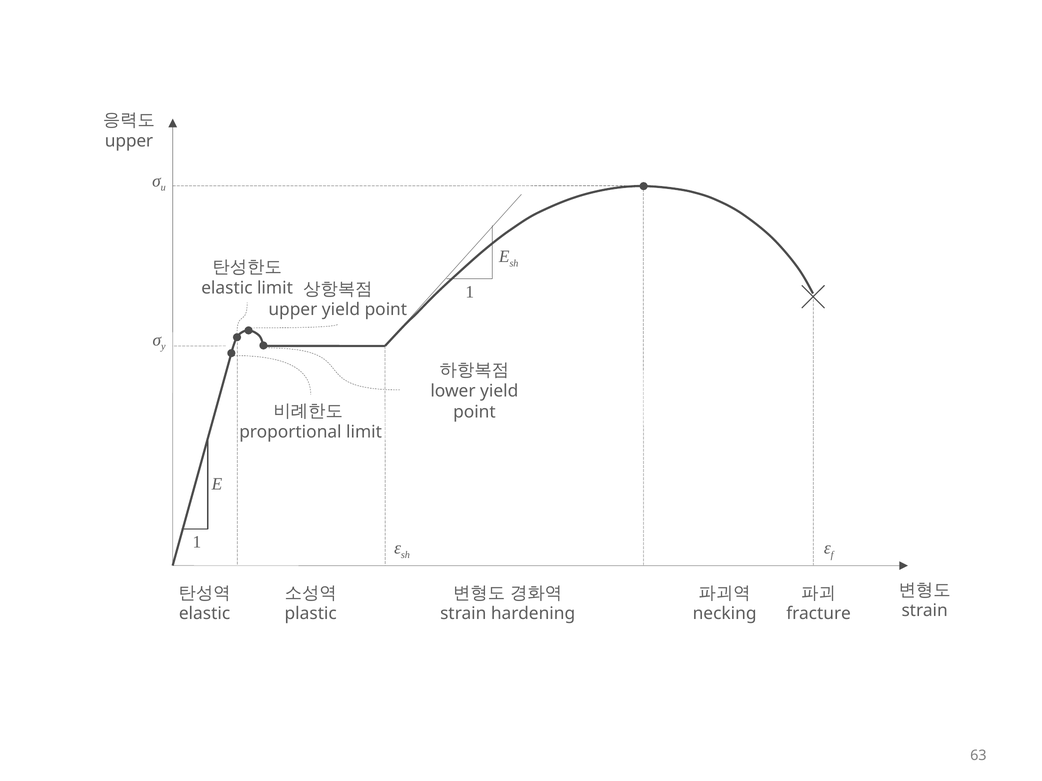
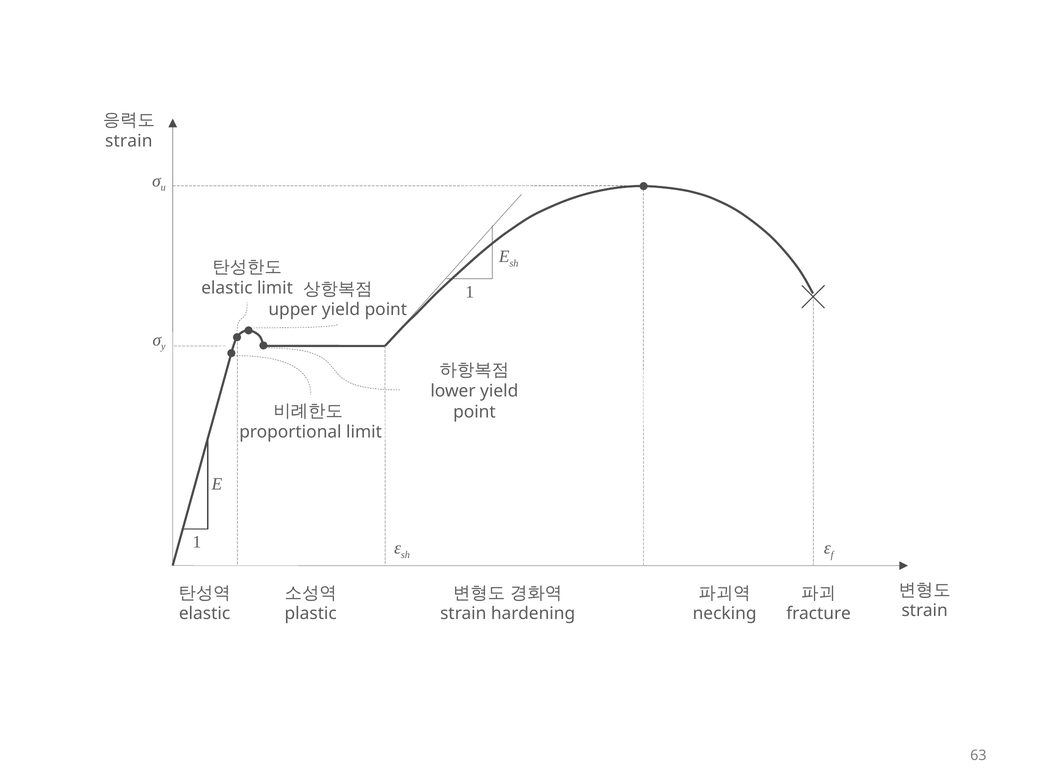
upper at (129, 141): upper -> strain
